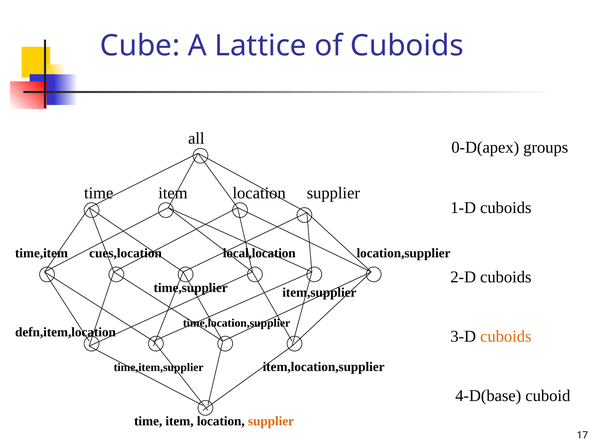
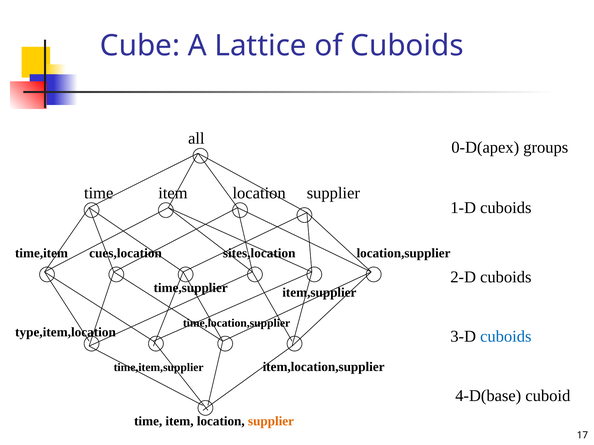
local,location: local,location -> sites,location
defn,item,location: defn,item,location -> type,item,location
cuboids at (506, 337) colour: orange -> blue
